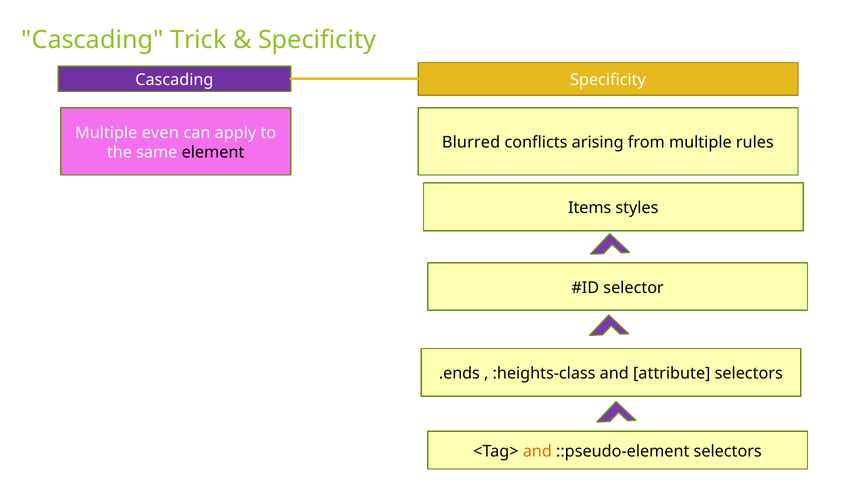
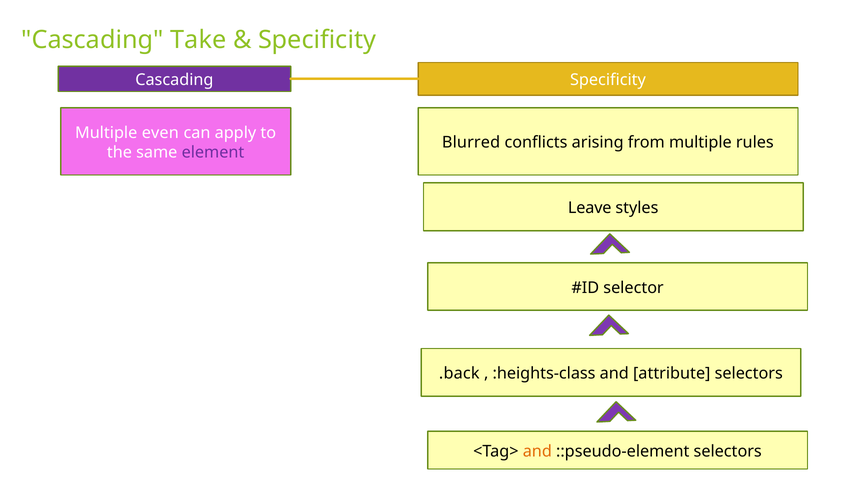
Trick: Trick -> Take
element colour: black -> purple
Items: Items -> Leave
.ends: .ends -> .back
